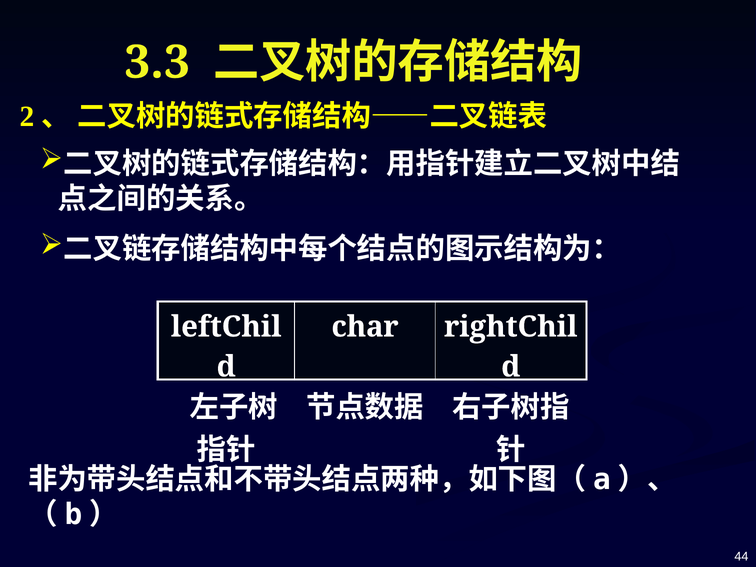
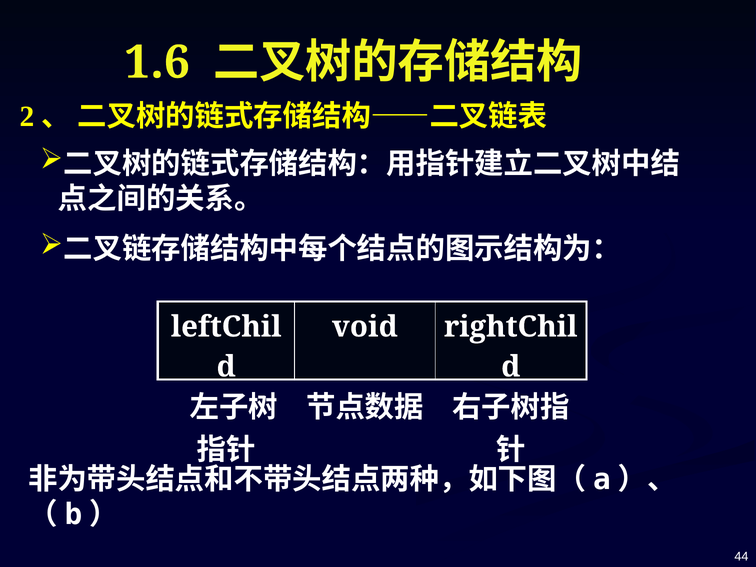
3.3: 3.3 -> 1.6
char: char -> void
